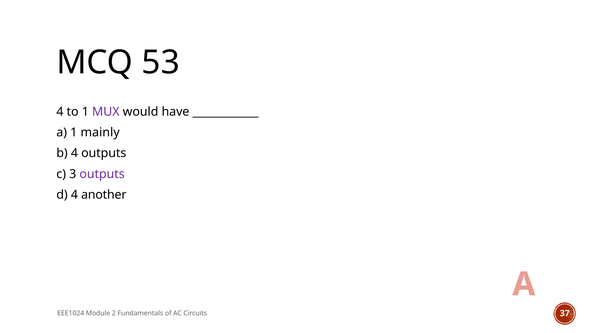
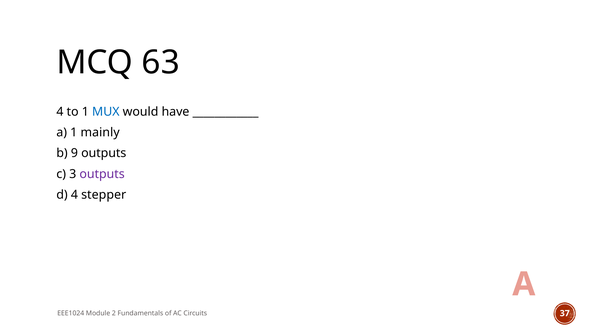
53: 53 -> 63
MUX colour: purple -> blue
b 4: 4 -> 9
another: another -> stepper
